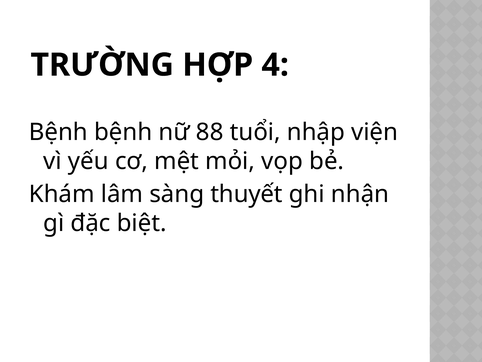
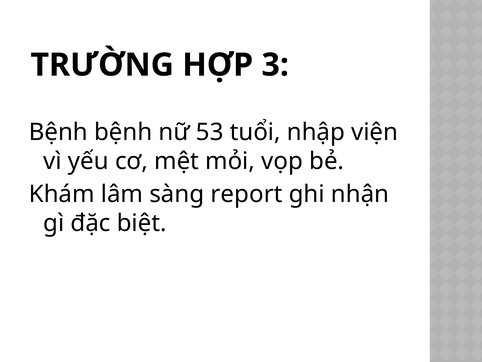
4: 4 -> 3
88: 88 -> 53
thuyết: thuyết -> report
